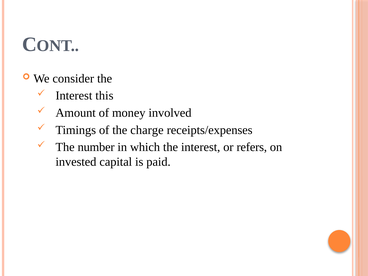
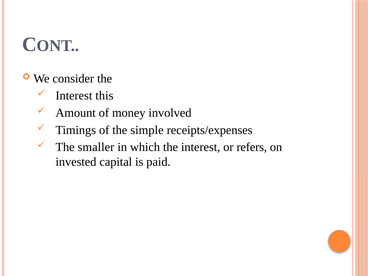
charge: charge -> simple
number: number -> smaller
